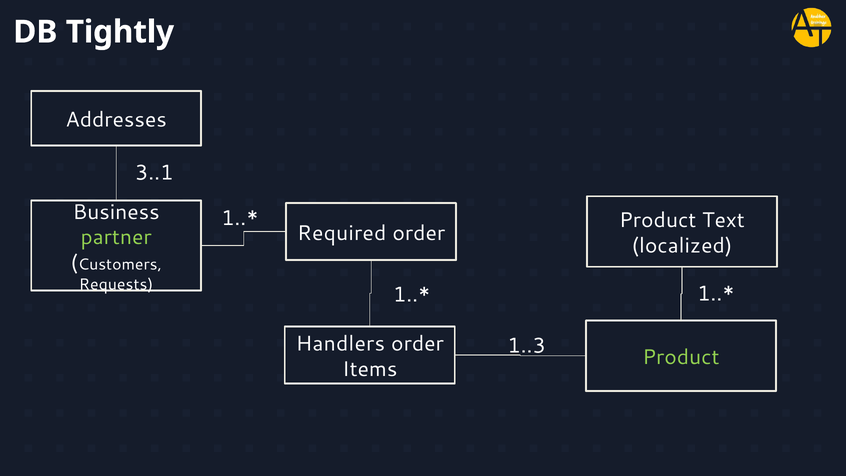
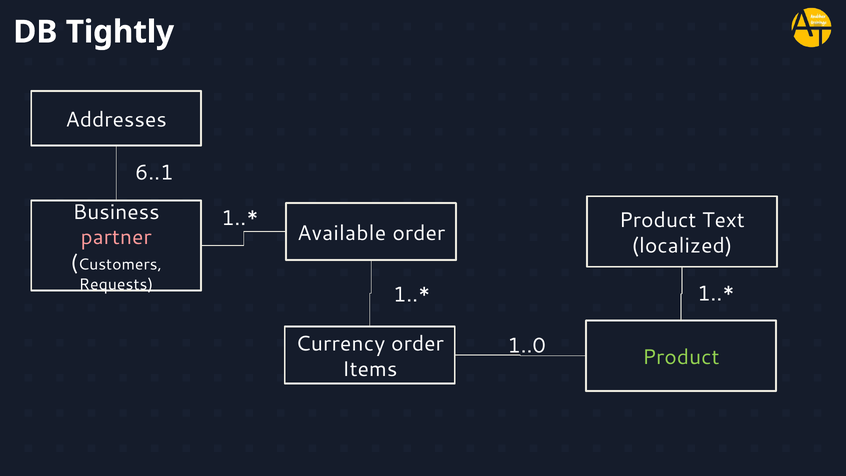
3..1: 3..1 -> 6..1
Required: Required -> Available
partner colour: light green -> pink
Handlers: Handlers -> Currency
1..3: 1..3 -> 1..0
